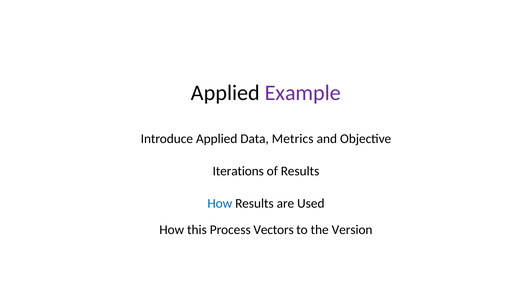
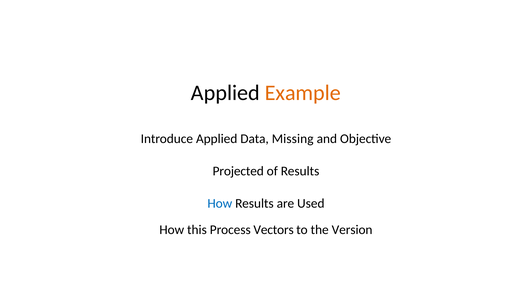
Example colour: purple -> orange
Metrics: Metrics -> Missing
Iterations: Iterations -> Projected
